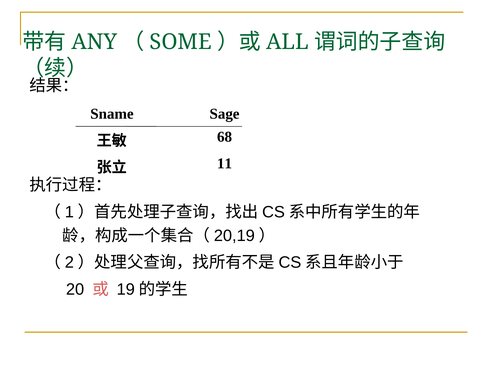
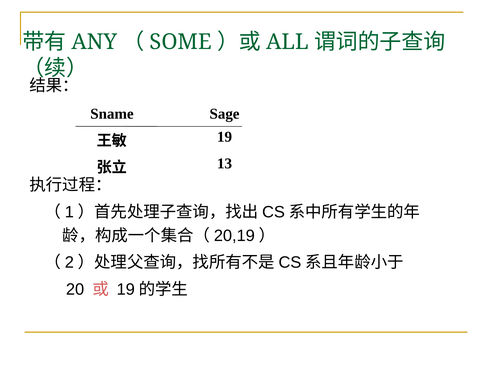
68: 68 -> 19
11: 11 -> 13
